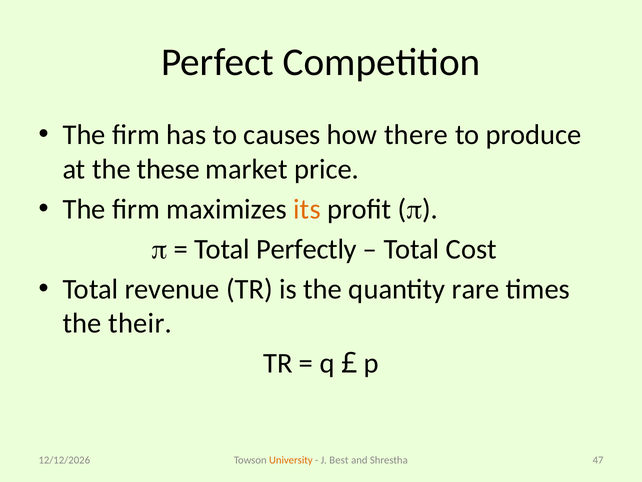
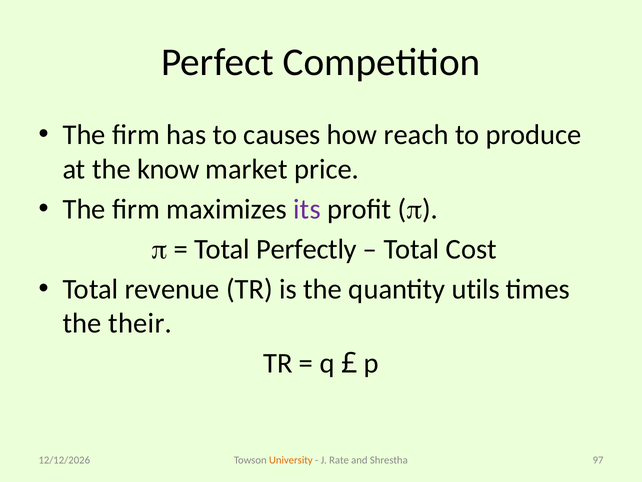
there: there -> reach
these: these -> know
its colour: orange -> purple
rare: rare -> utils
Best: Best -> Rate
47: 47 -> 97
